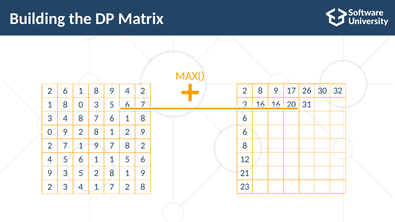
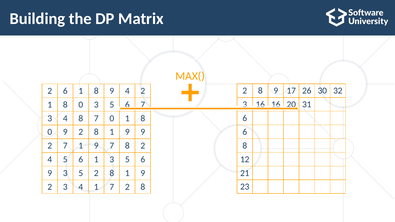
7 6: 6 -> 0
2 at (127, 132): 2 -> 9
1 1: 1 -> 3
